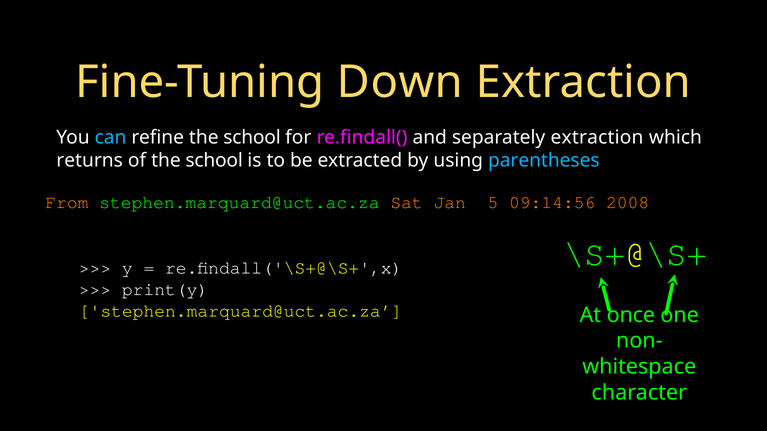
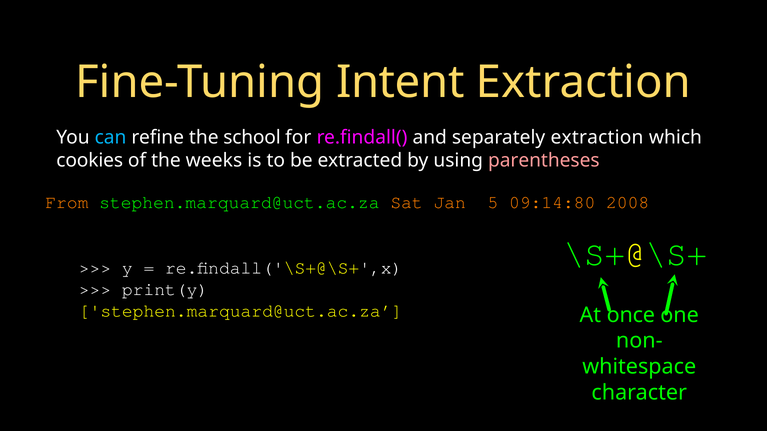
Down: Down -> Intent
returns: returns -> cookies
of the school: school -> weeks
parentheses colour: light blue -> pink
09:14:56: 09:14:56 -> 09:14:80
